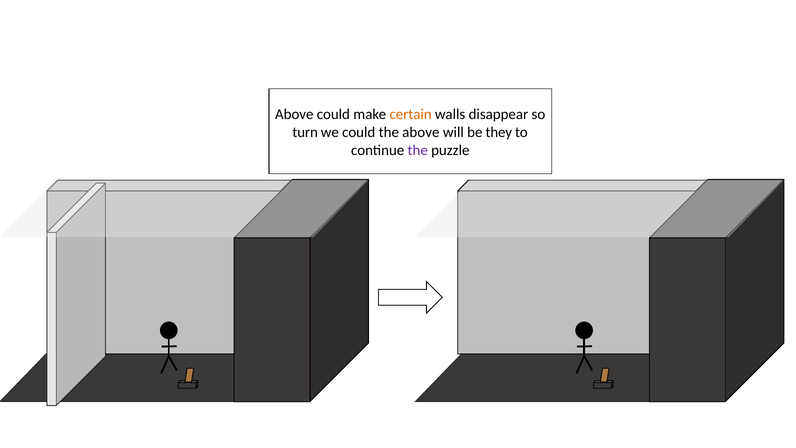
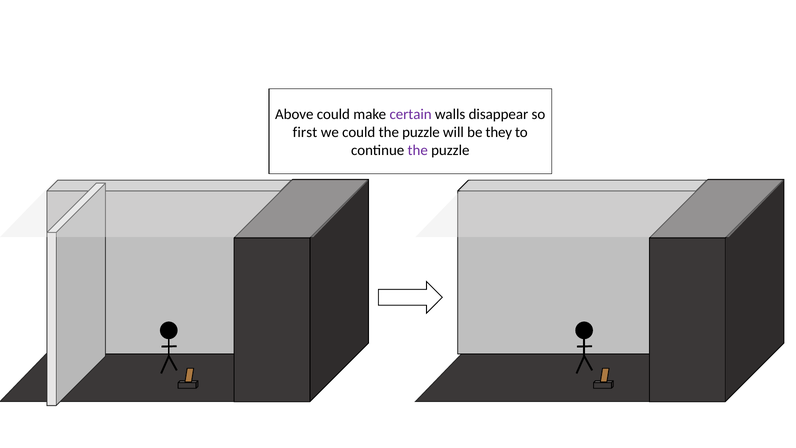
certain colour: orange -> purple
turn: turn -> first
could the above: above -> puzzle
